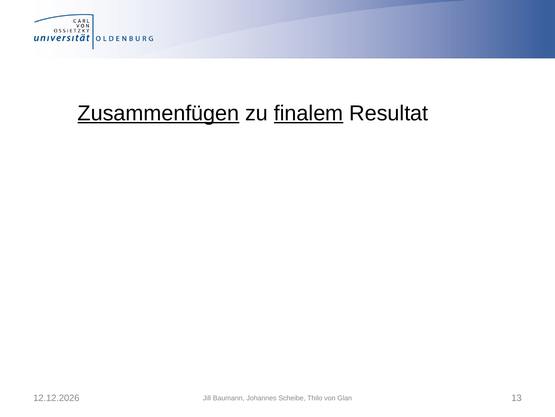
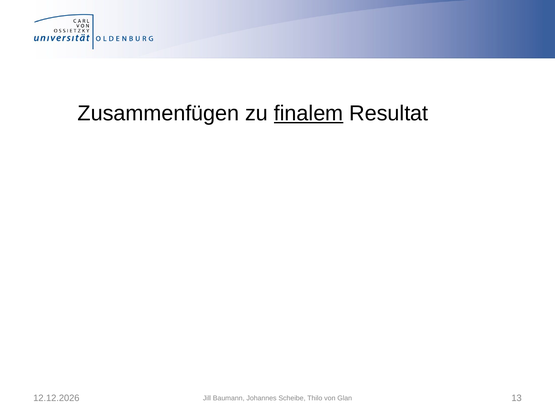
Zusammenfügen underline: present -> none
